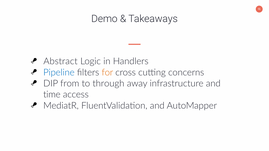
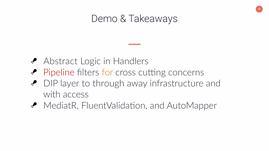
Pipeline colour: blue -> red
from: from -> layer
time: time -> with
